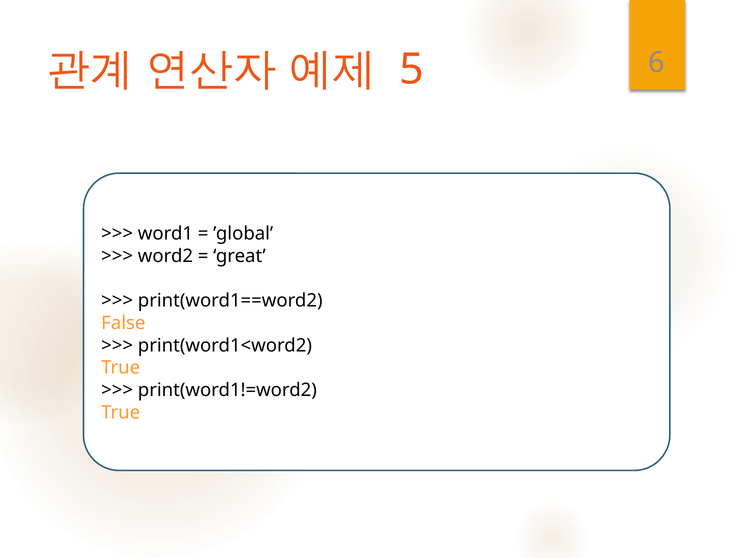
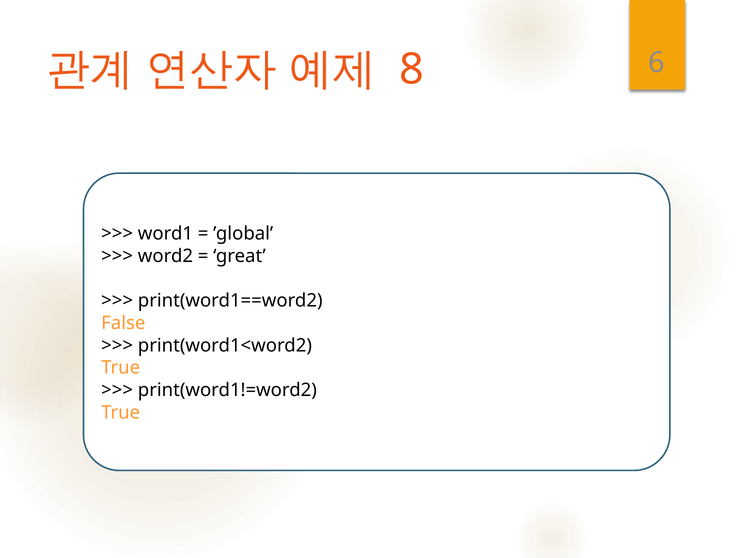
5: 5 -> 8
